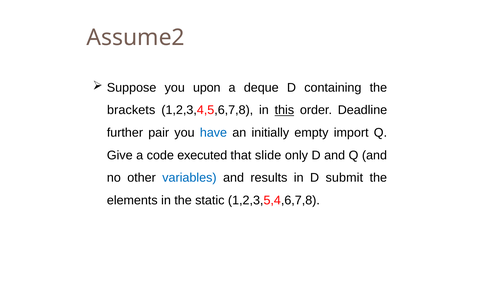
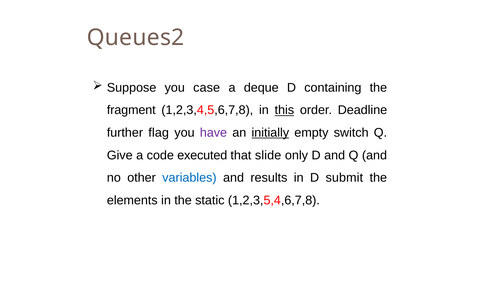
Assume2: Assume2 -> Queues2
upon: upon -> case
brackets: brackets -> fragment
pair: pair -> flag
have colour: blue -> purple
initially underline: none -> present
import: import -> switch
